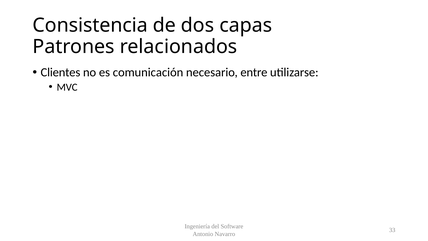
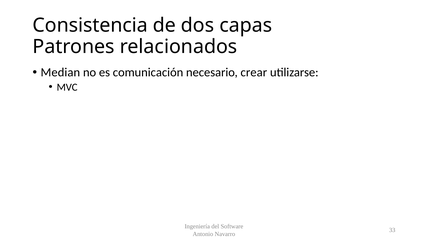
Clientes: Clientes -> Median
entre: entre -> crear
